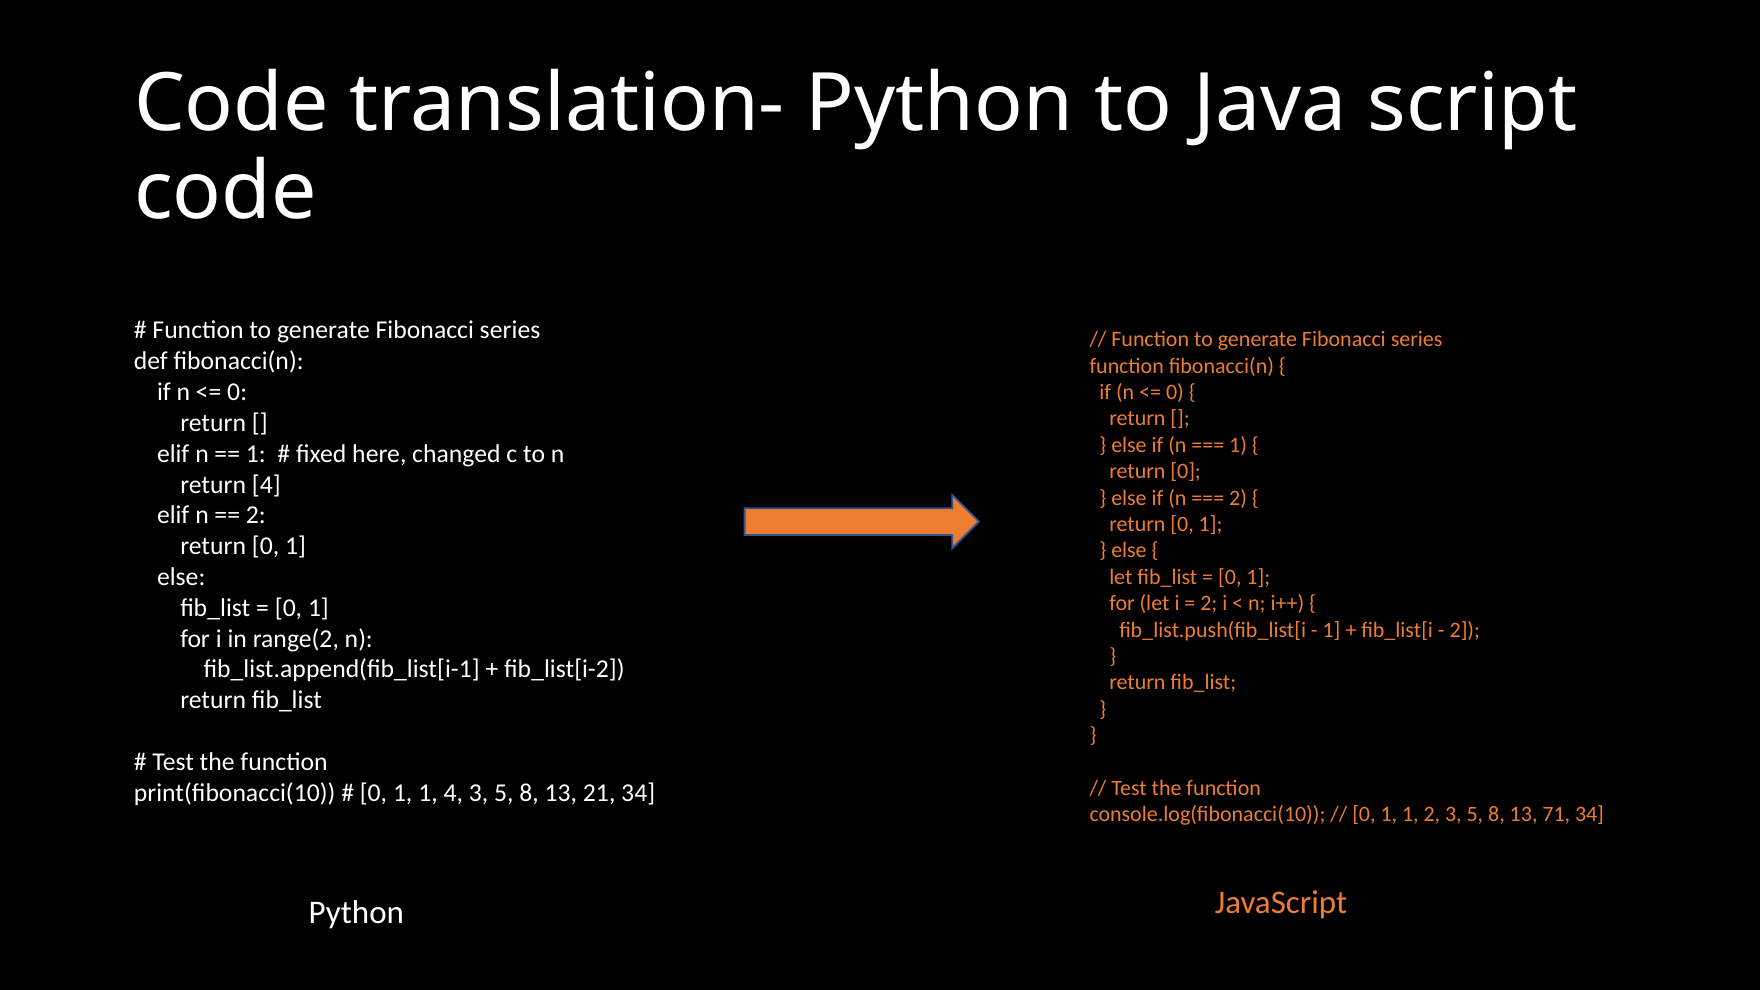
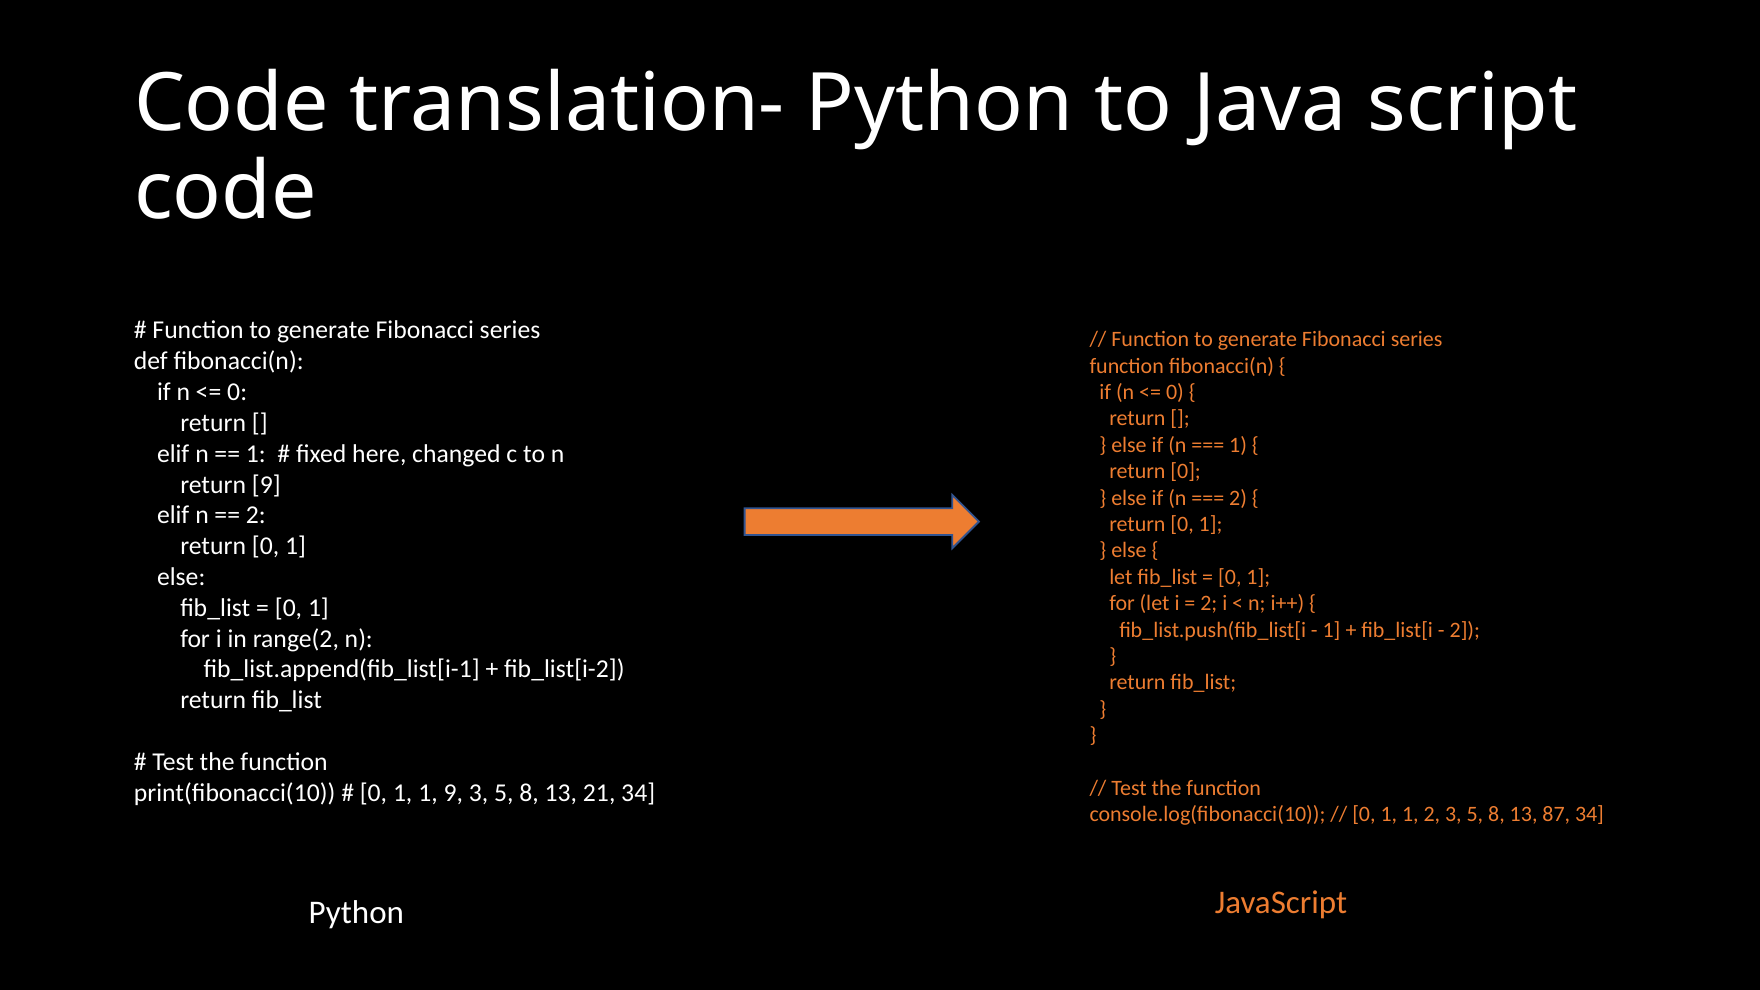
return 4: 4 -> 9
1 4: 4 -> 9
71: 71 -> 87
